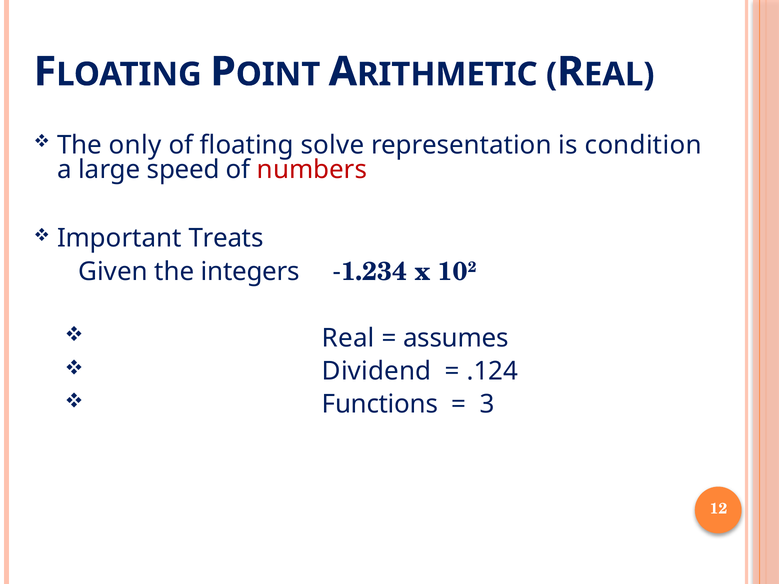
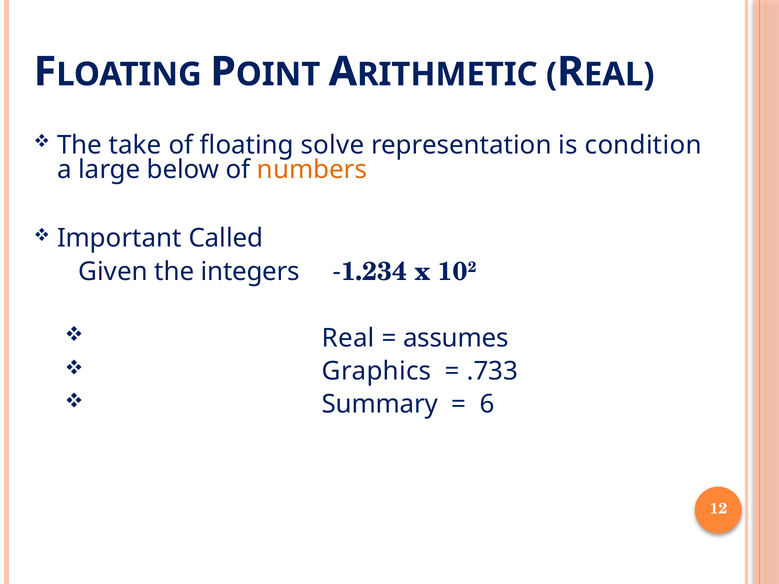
only: only -> take
speed: speed -> below
numbers colour: red -> orange
Treats: Treats -> Called
Dividend: Dividend -> Graphics
.124: .124 -> .733
Functions: Functions -> Summary
3: 3 -> 6
